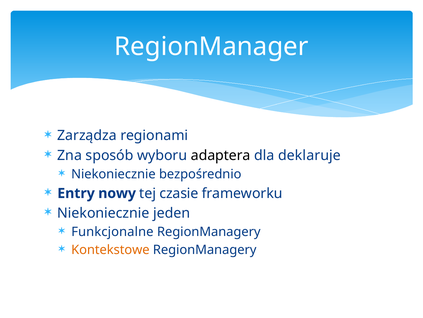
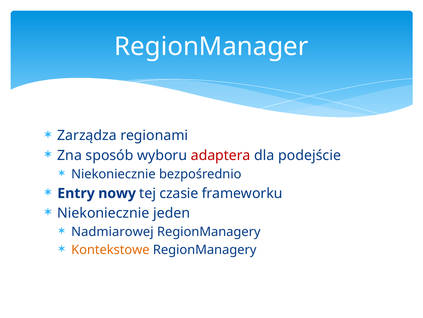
adaptera colour: black -> red
deklaruje: deklaruje -> podejście
Funkcjonalne: Funkcjonalne -> Nadmiarowej
